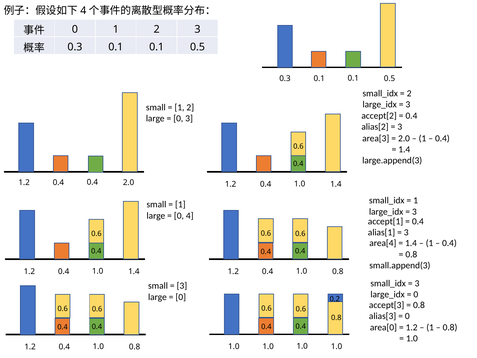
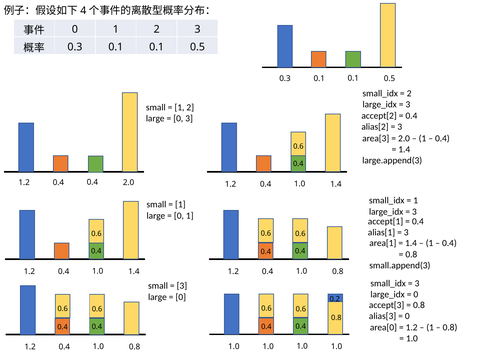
4 at (190, 216): 4 -> 1
area[4: area[4 -> area[1
